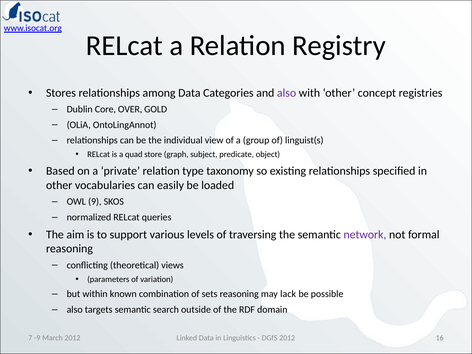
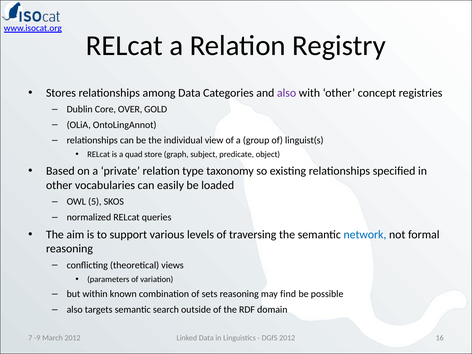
9: 9 -> 5
network colour: purple -> blue
lack: lack -> find
